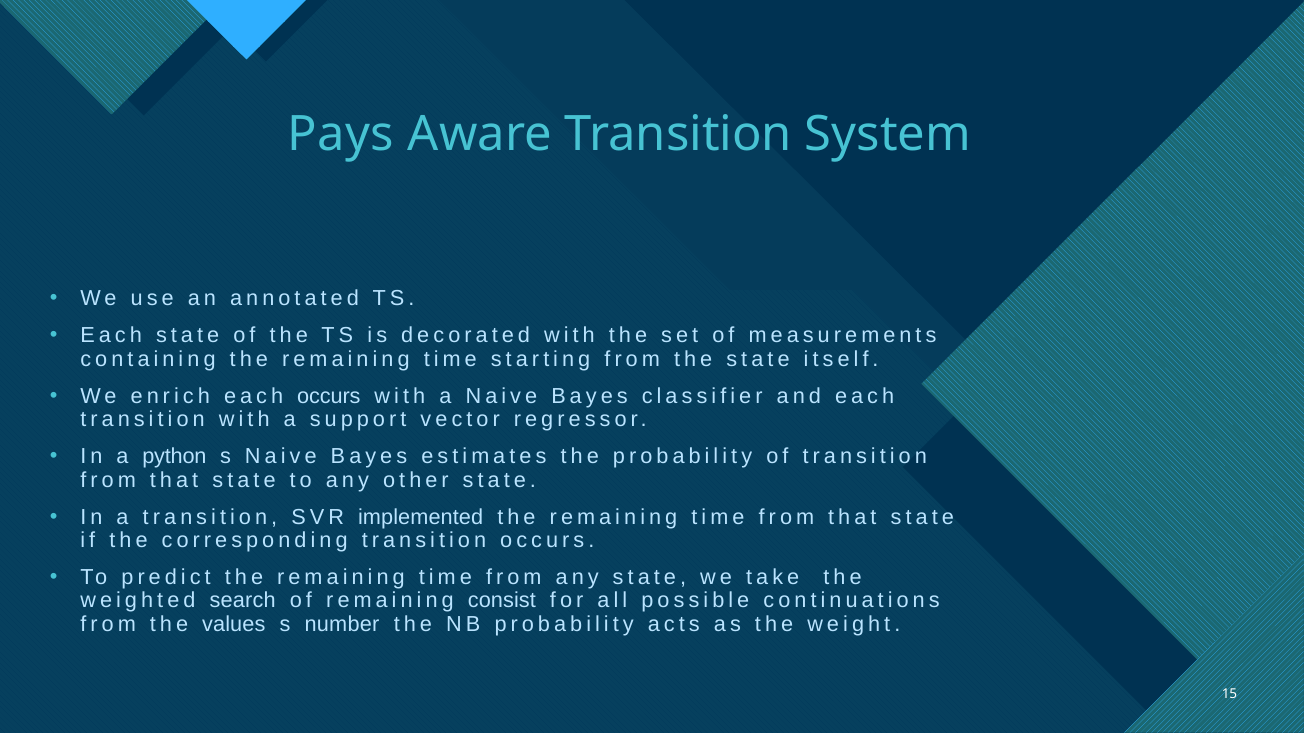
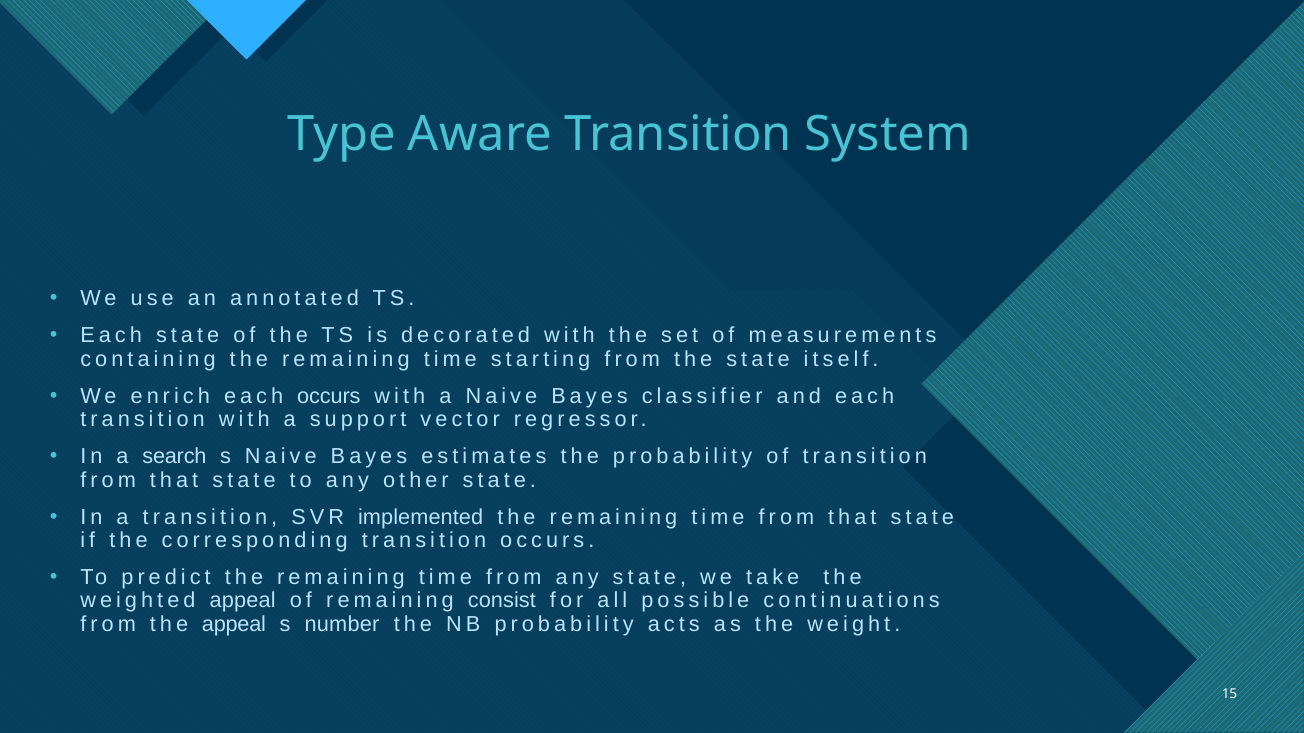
Pays: Pays -> Type
python: python -> search
weighted search: search -> appeal
the values: values -> appeal
